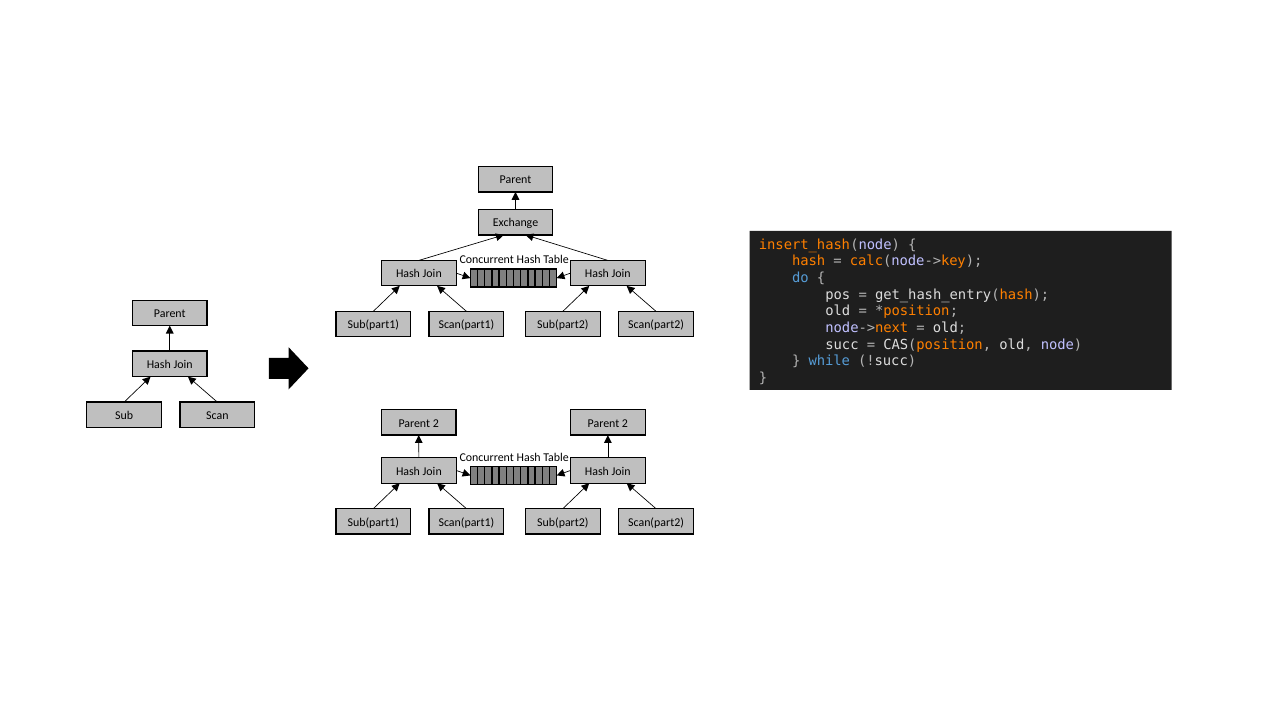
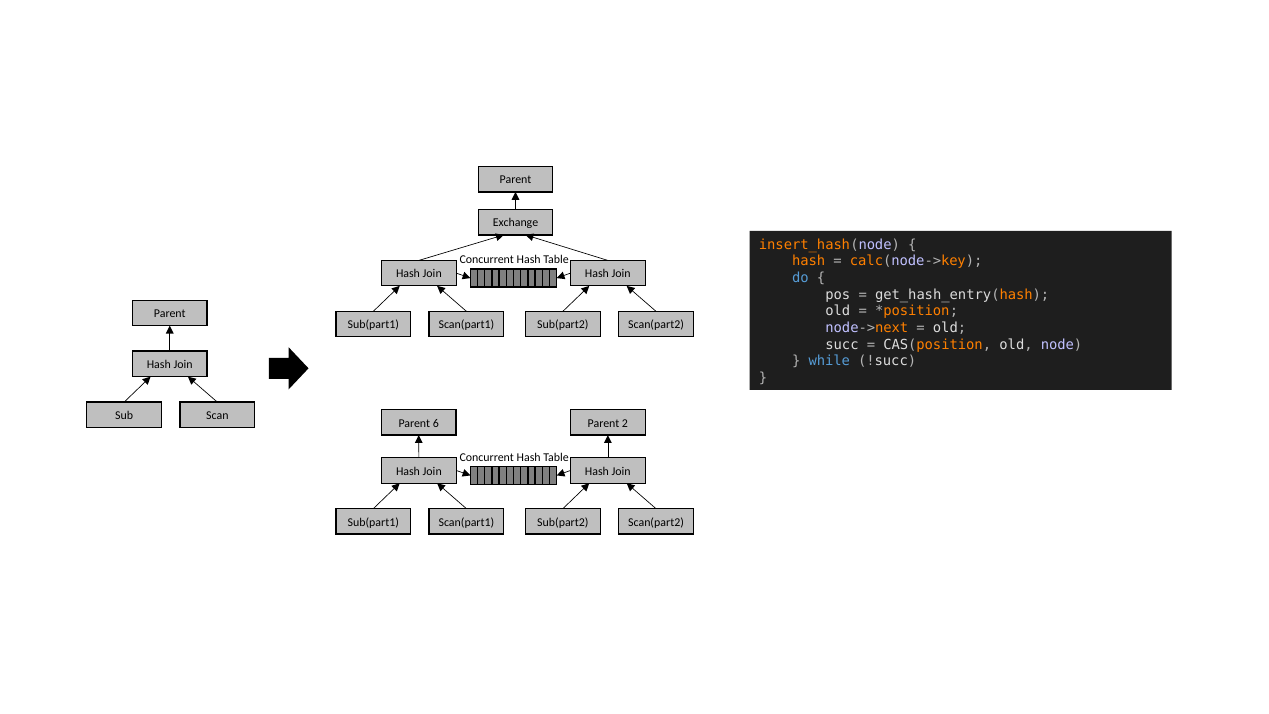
2 at (436, 423): 2 -> 6
